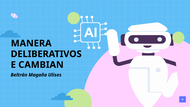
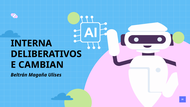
MANERA: MANERA -> INTERNA
